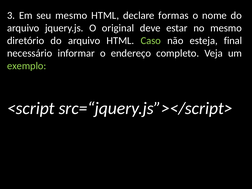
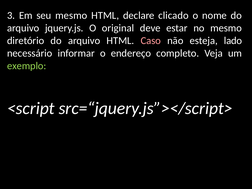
formas: formas -> clicado
Caso colour: light green -> pink
final: final -> lado
